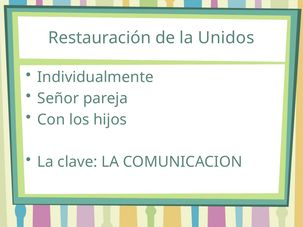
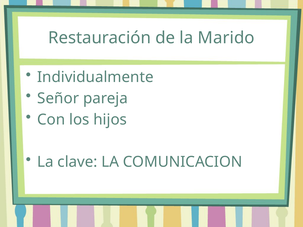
Unidos: Unidos -> Marido
